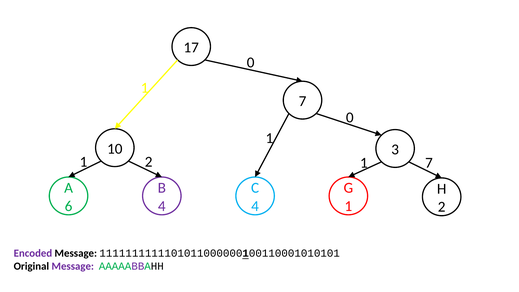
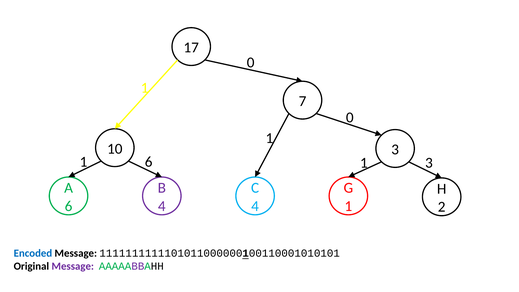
1 2: 2 -> 6
1 7: 7 -> 3
Encoded colour: purple -> blue
